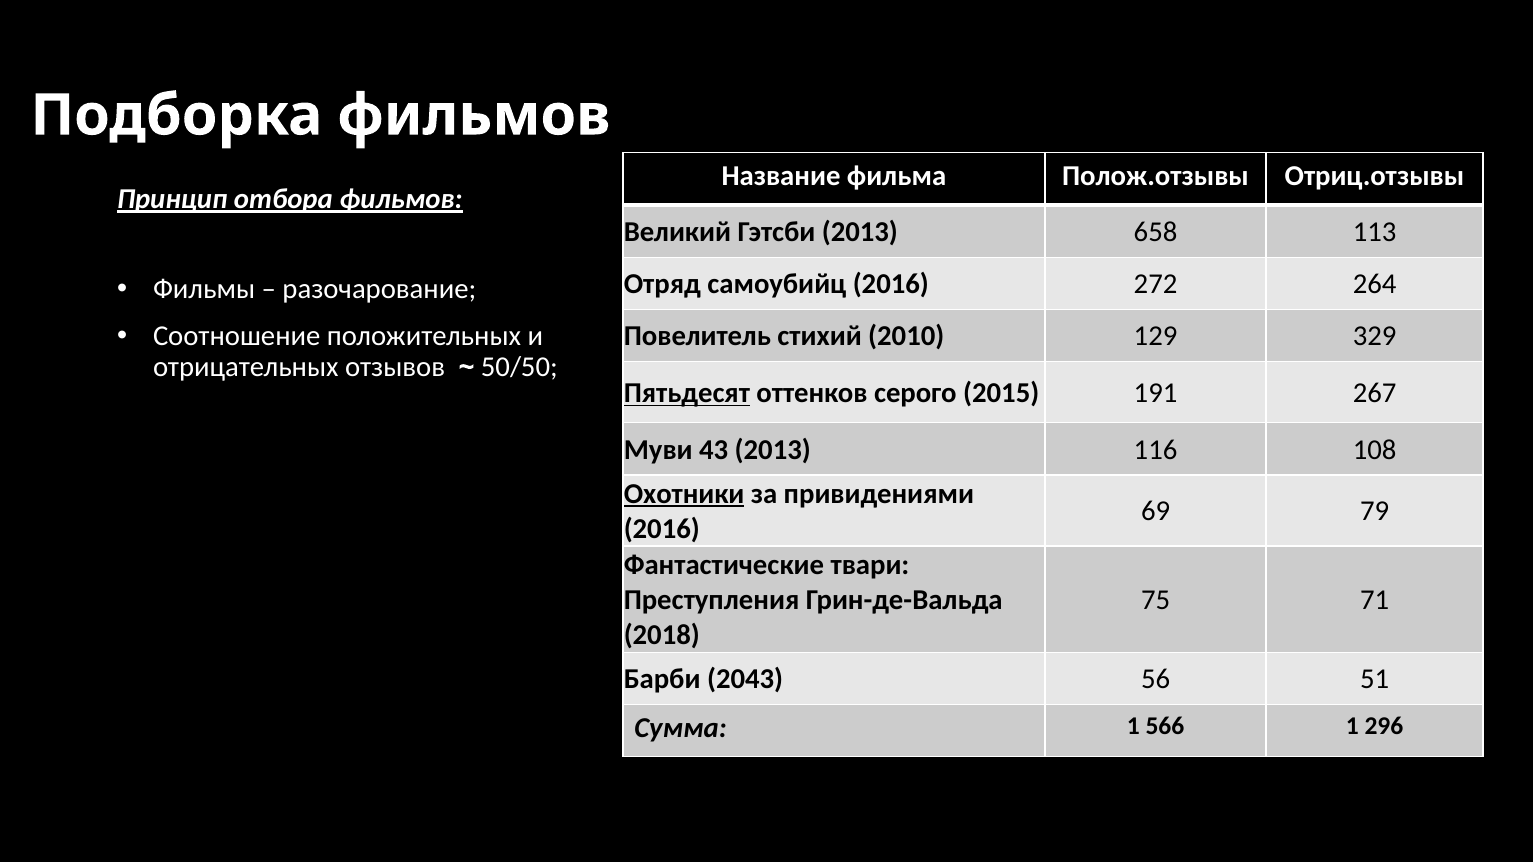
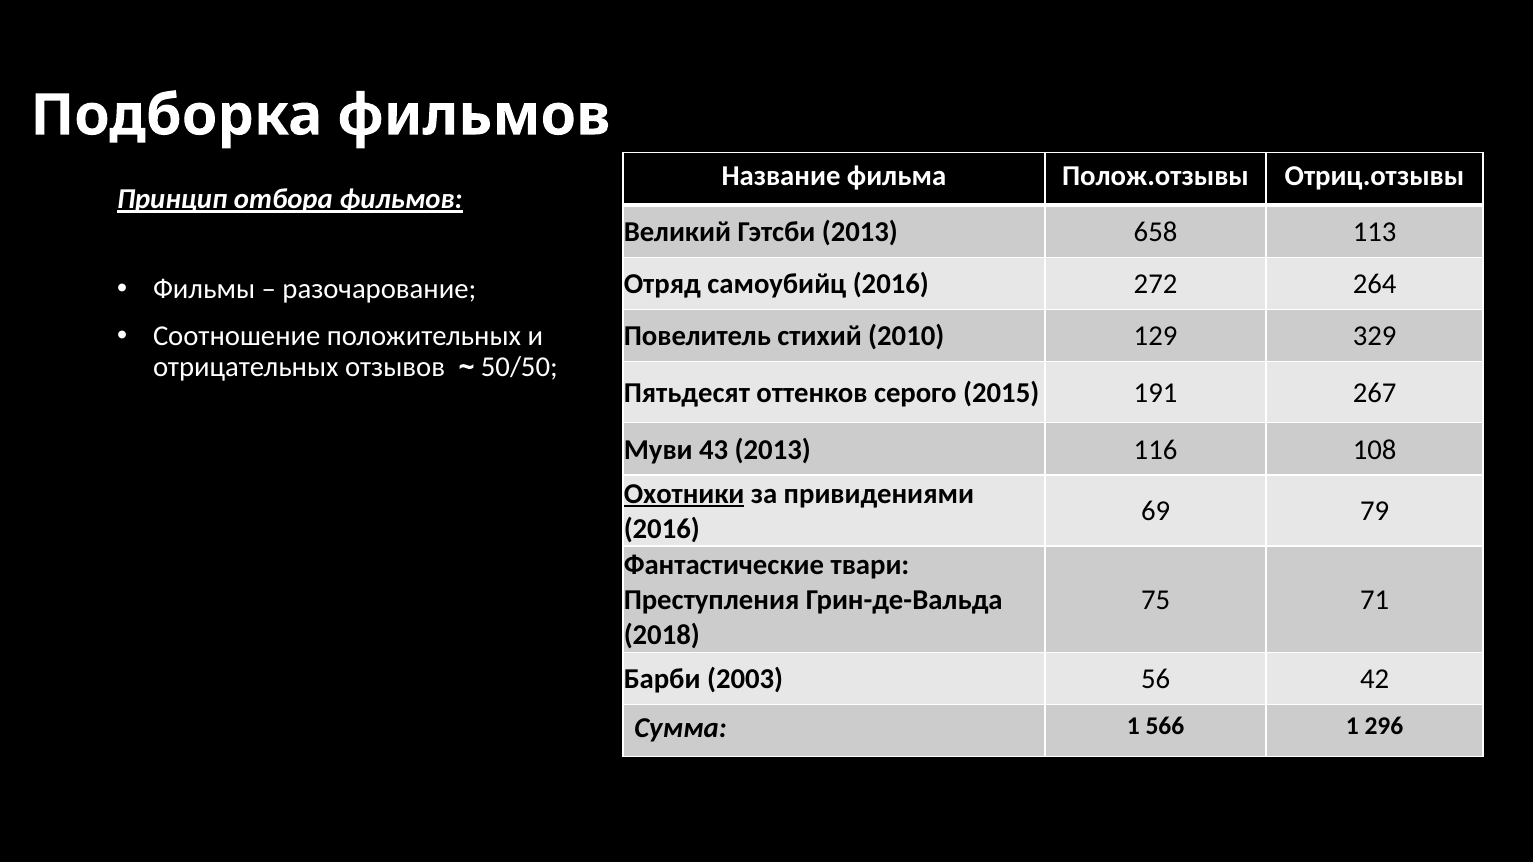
Пятьдесят underline: present -> none
2043: 2043 -> 2003
51: 51 -> 42
